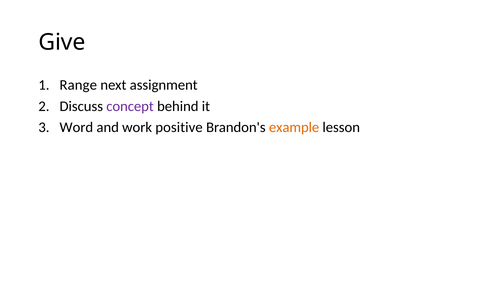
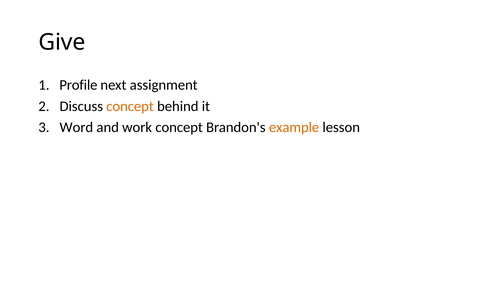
Range: Range -> Profile
concept at (130, 106) colour: purple -> orange
work positive: positive -> concept
